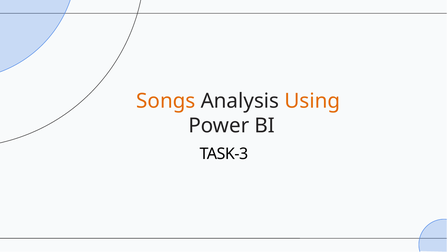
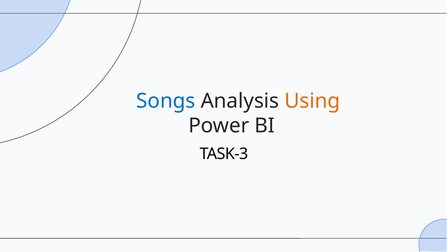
Songs colour: orange -> blue
